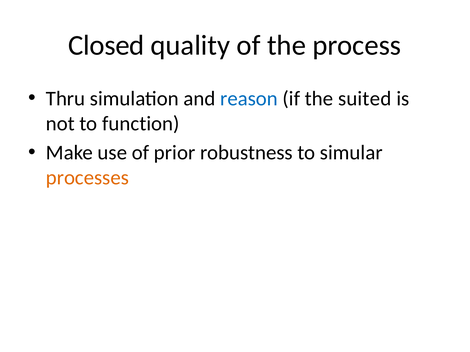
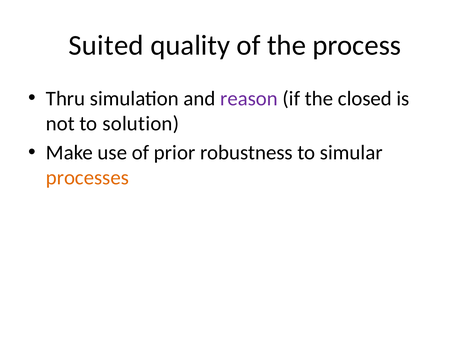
Closed: Closed -> Suited
reason colour: blue -> purple
suited: suited -> closed
function: function -> solution
